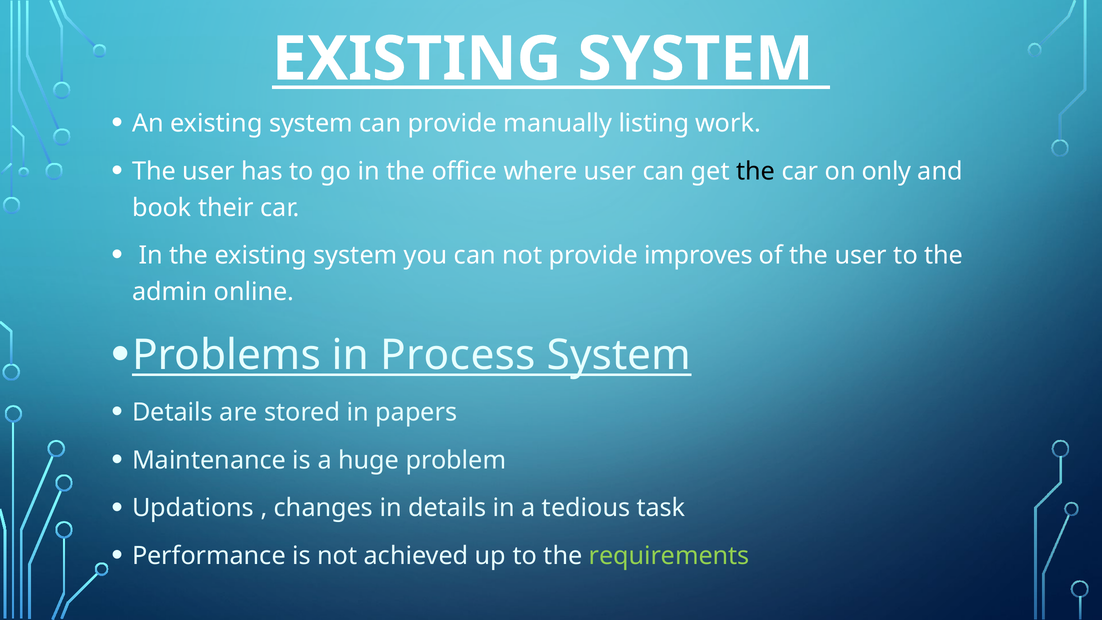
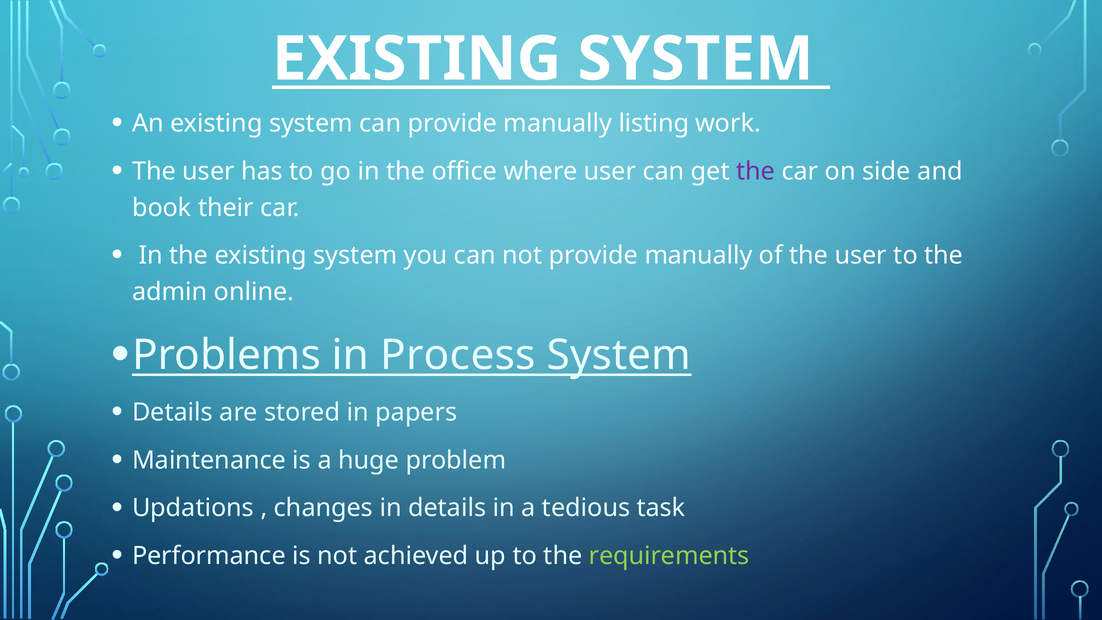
the at (756, 171) colour: black -> purple
only: only -> side
not provide improves: improves -> manually
